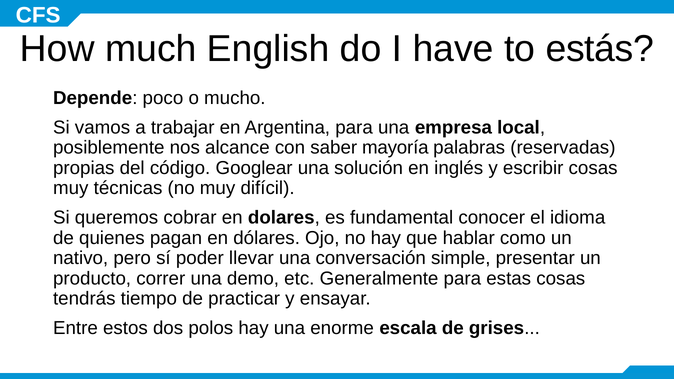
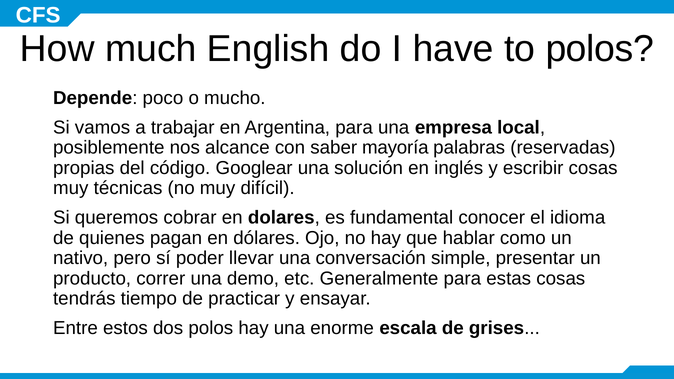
to estás: estás -> polos
